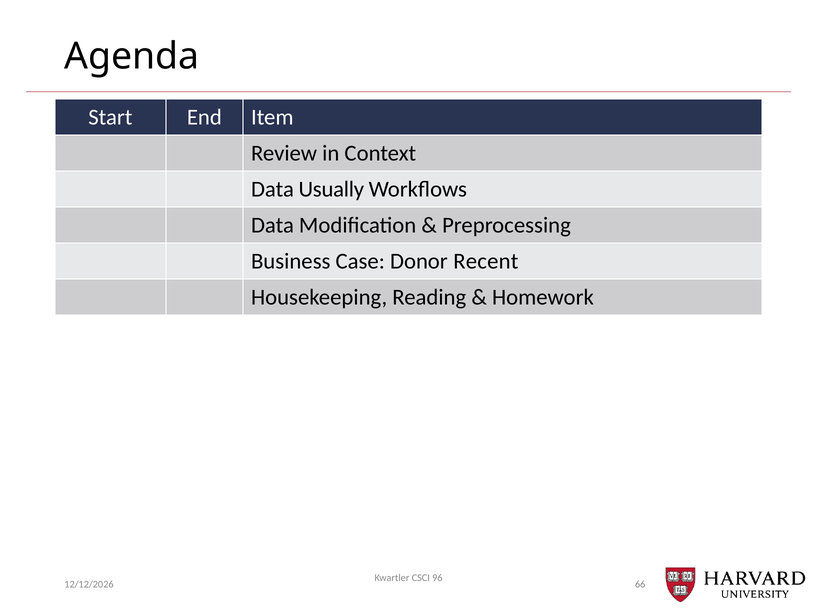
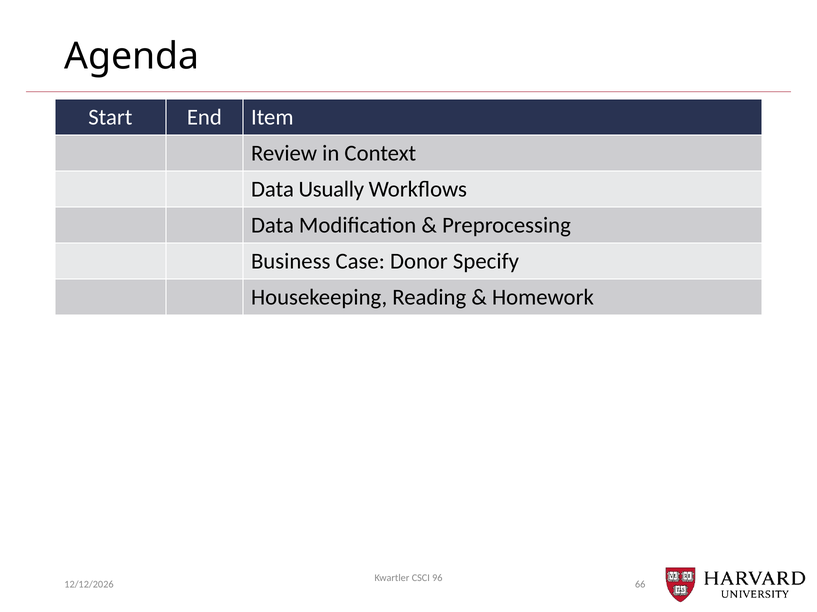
Recent: Recent -> Specify
